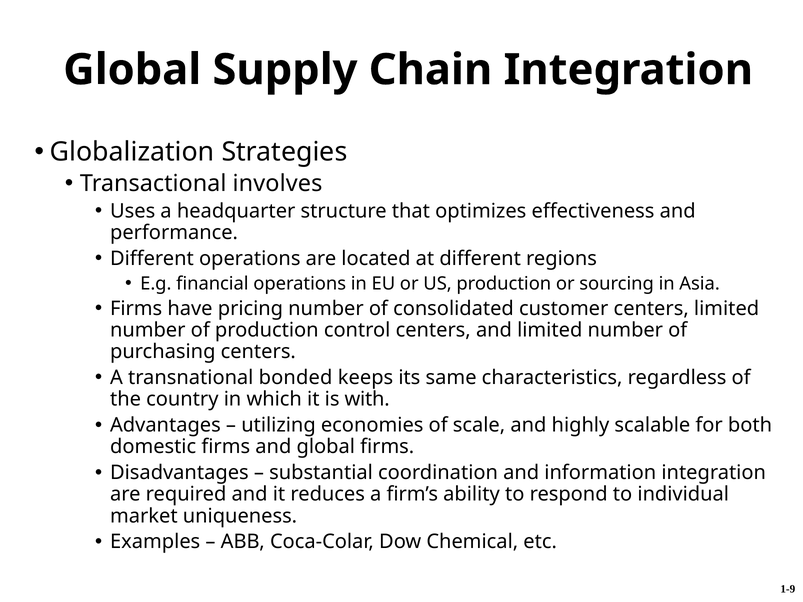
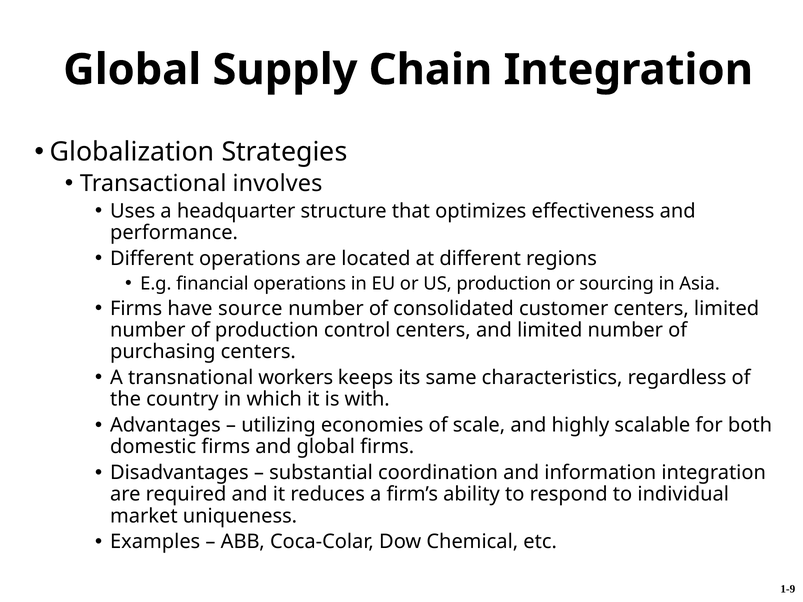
pricing: pricing -> source
bonded: bonded -> workers
